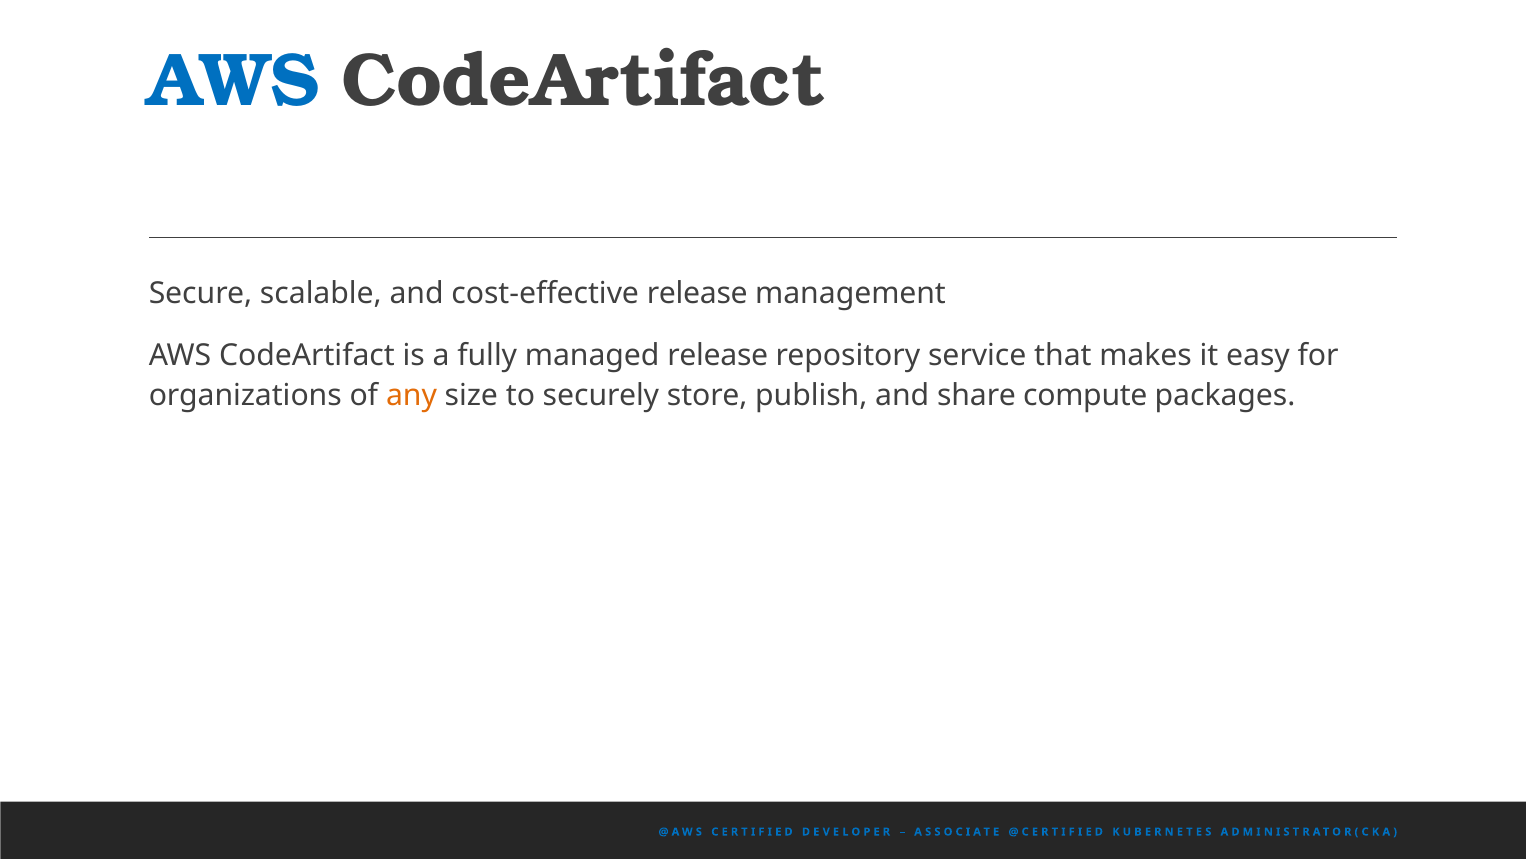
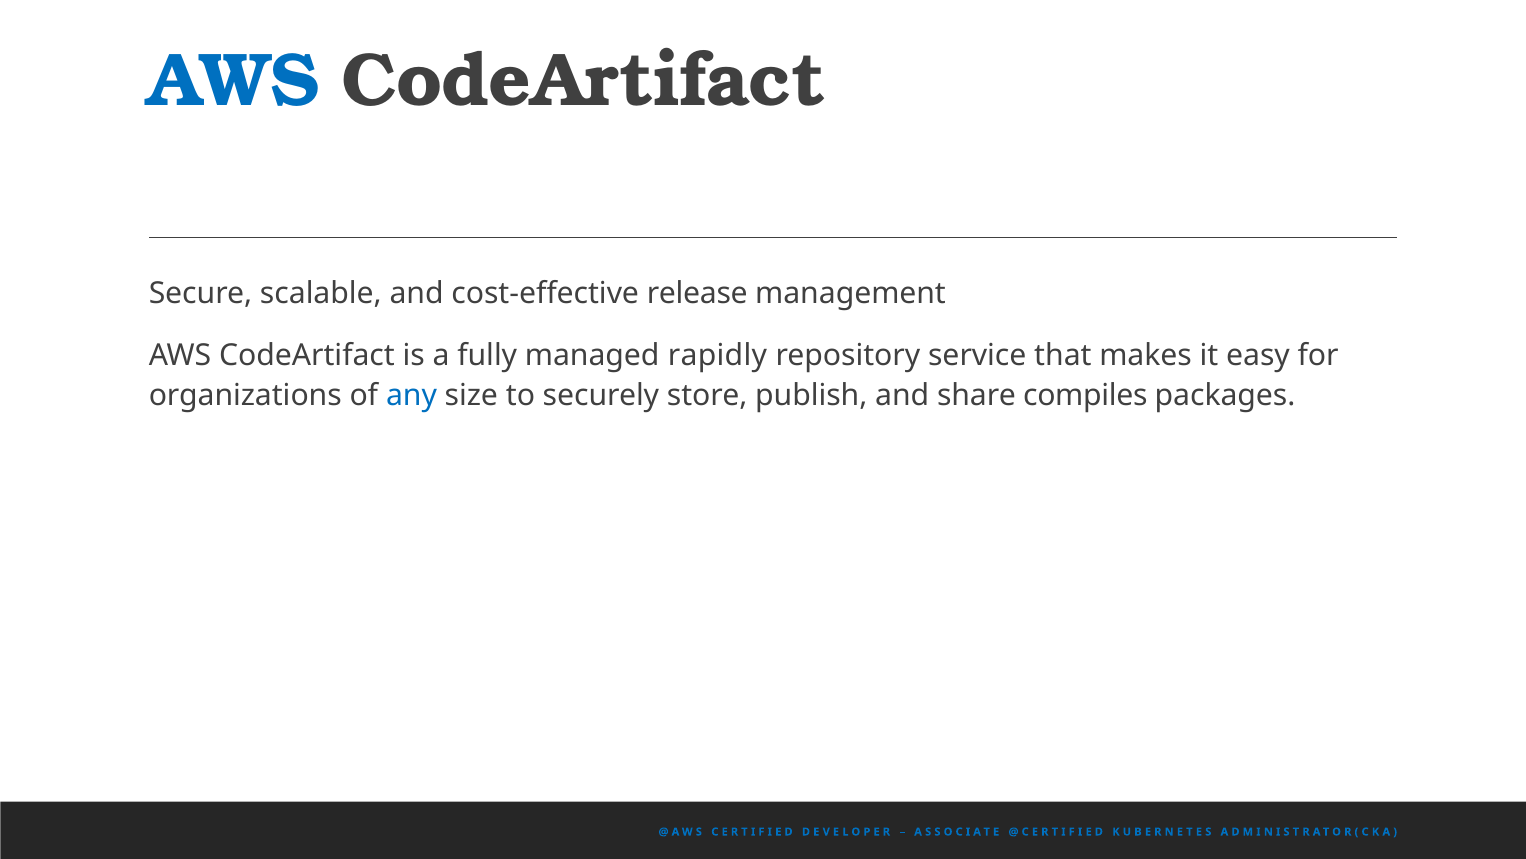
managed release: release -> rapidly
any colour: orange -> blue
compute: compute -> compiles
